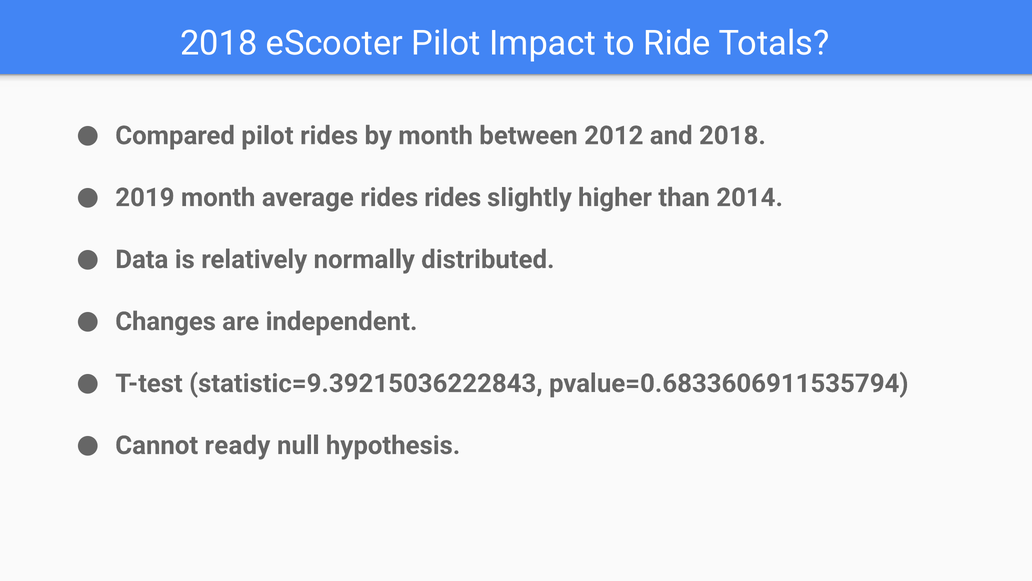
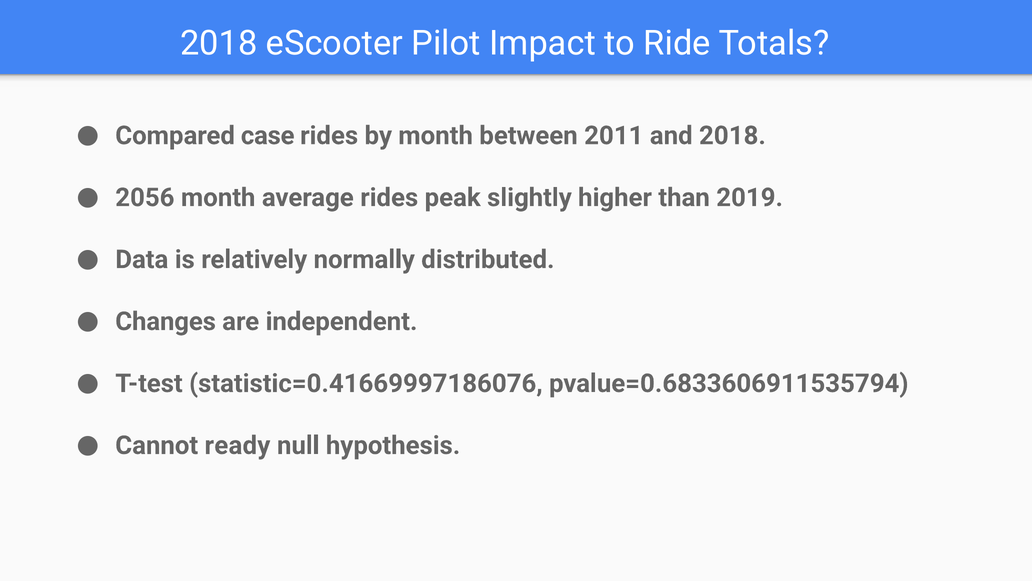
Compared pilot: pilot -> case
2012: 2012 -> 2011
2019: 2019 -> 2056
rides rides: rides -> peak
2014: 2014 -> 2019
statistic=9.39215036222843: statistic=9.39215036222843 -> statistic=0.41669997186076
